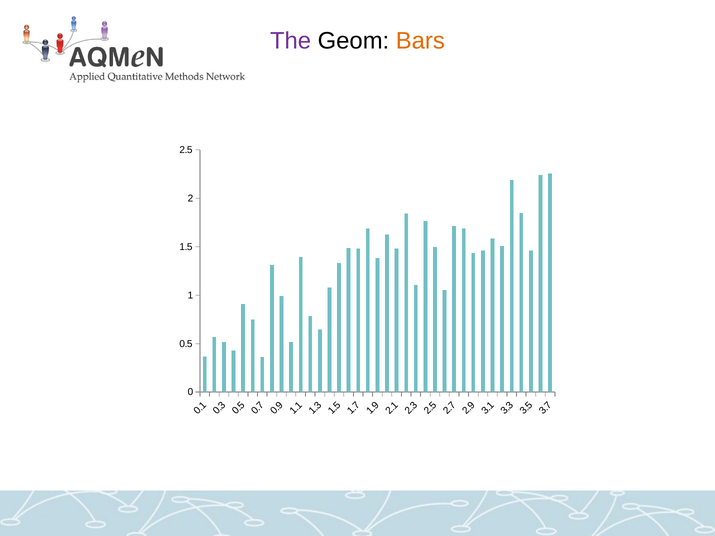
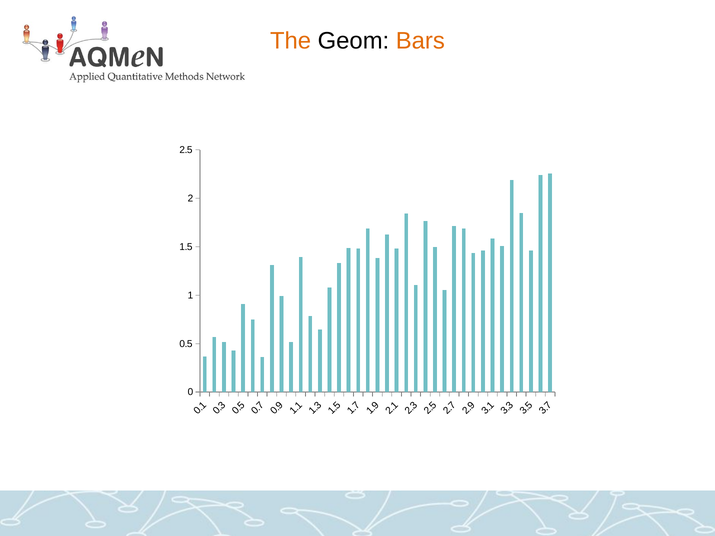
The colour: purple -> orange
